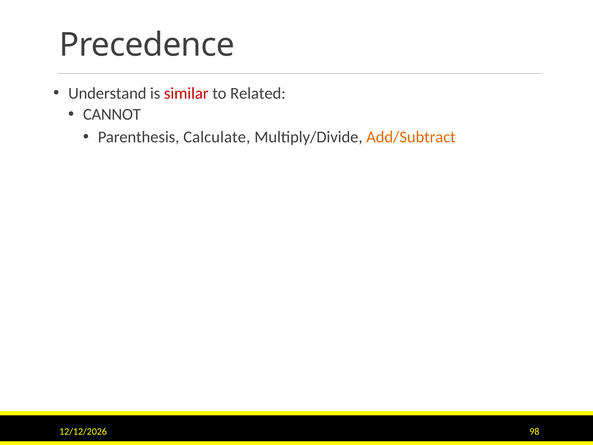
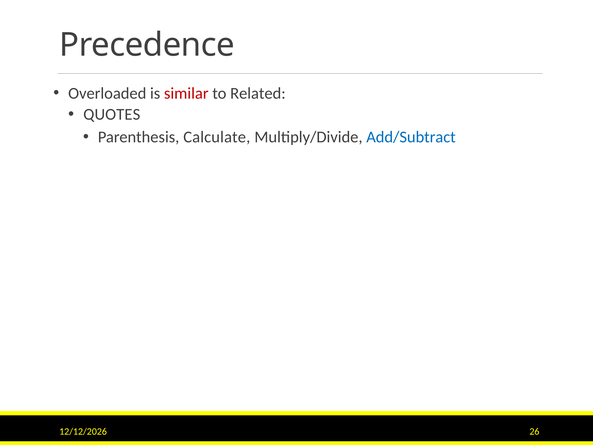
Understand: Understand -> Overloaded
CANNOT: CANNOT -> QUOTES
Add/Subtract colour: orange -> blue
98: 98 -> 26
